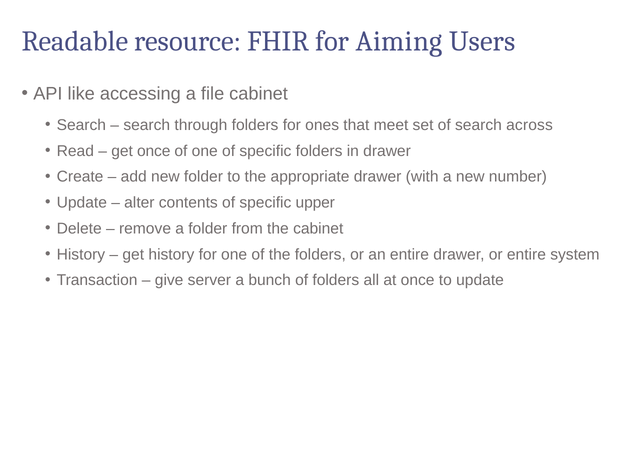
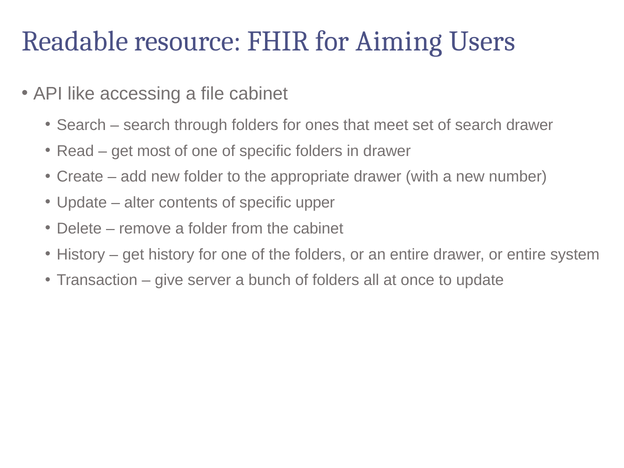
search across: across -> drawer
get once: once -> most
